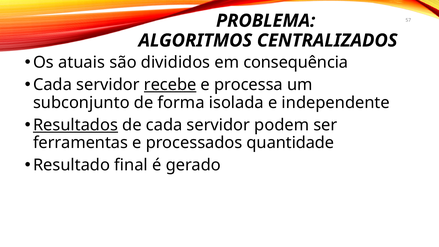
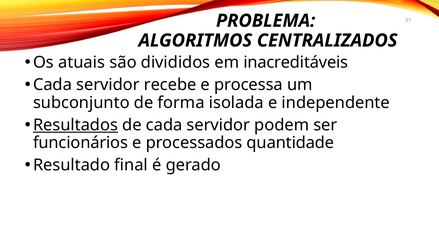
consequência: consequência -> inacreditáveis
recebe underline: present -> none
ferramentas: ferramentas -> funcionários
